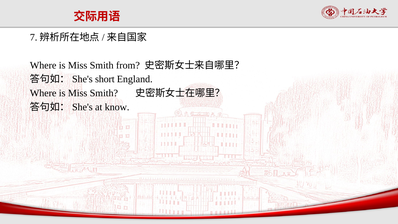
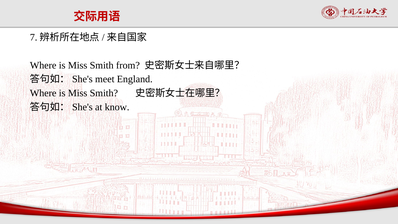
short: short -> meet
